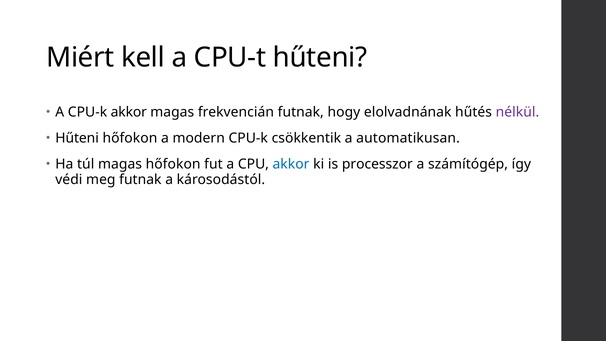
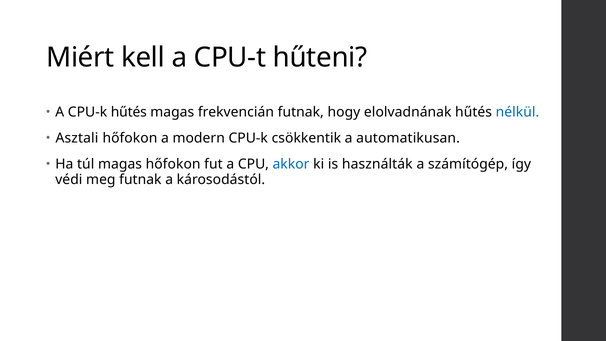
CPU-k akkor: akkor -> hűtés
nélkül colour: purple -> blue
Hűteni at (77, 138): Hűteni -> Asztali
processzor: processzor -> használták
